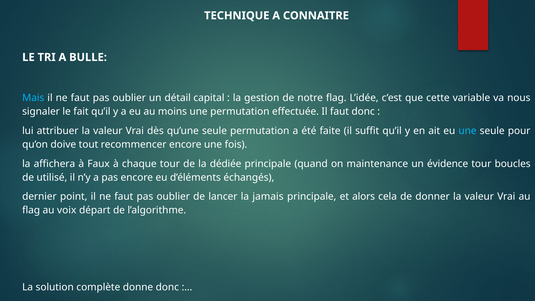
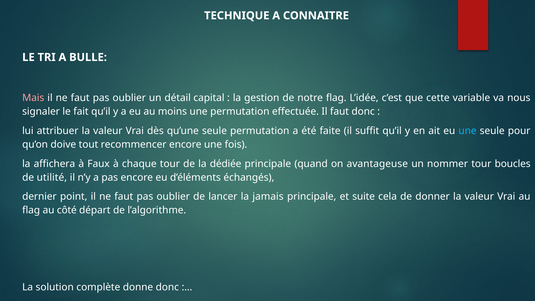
Mais colour: light blue -> pink
maintenance: maintenance -> avantageuse
évidence: évidence -> nommer
utilisé: utilisé -> utilité
alors: alors -> suite
voix: voix -> côté
